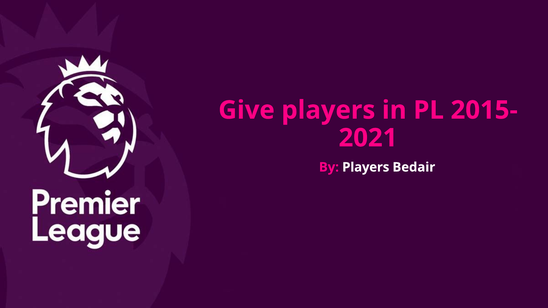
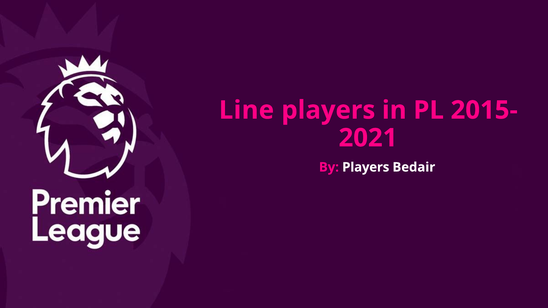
Give: Give -> Line
